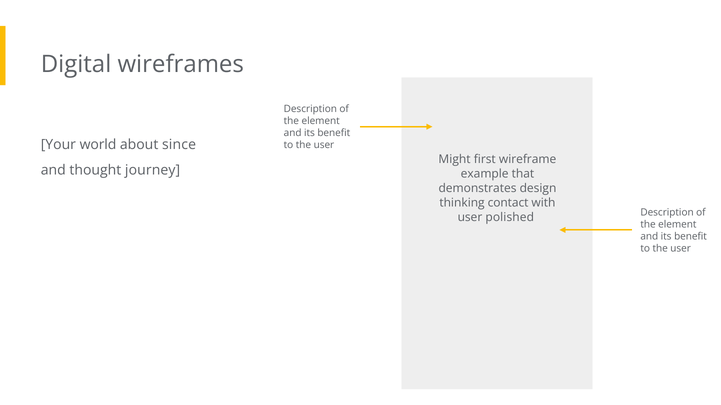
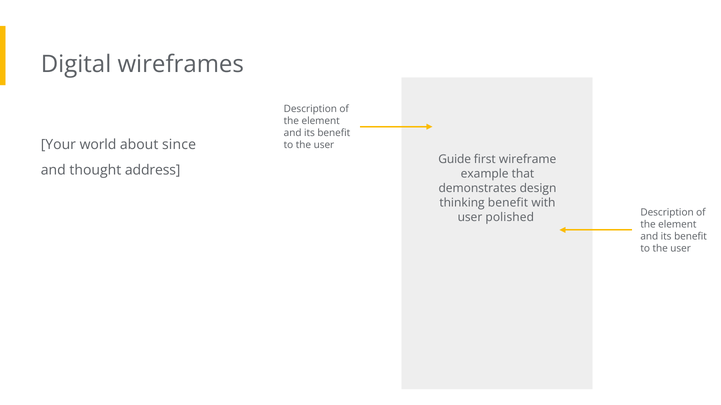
Might: Might -> Guide
journey: journey -> address
thinking contact: contact -> benefit
